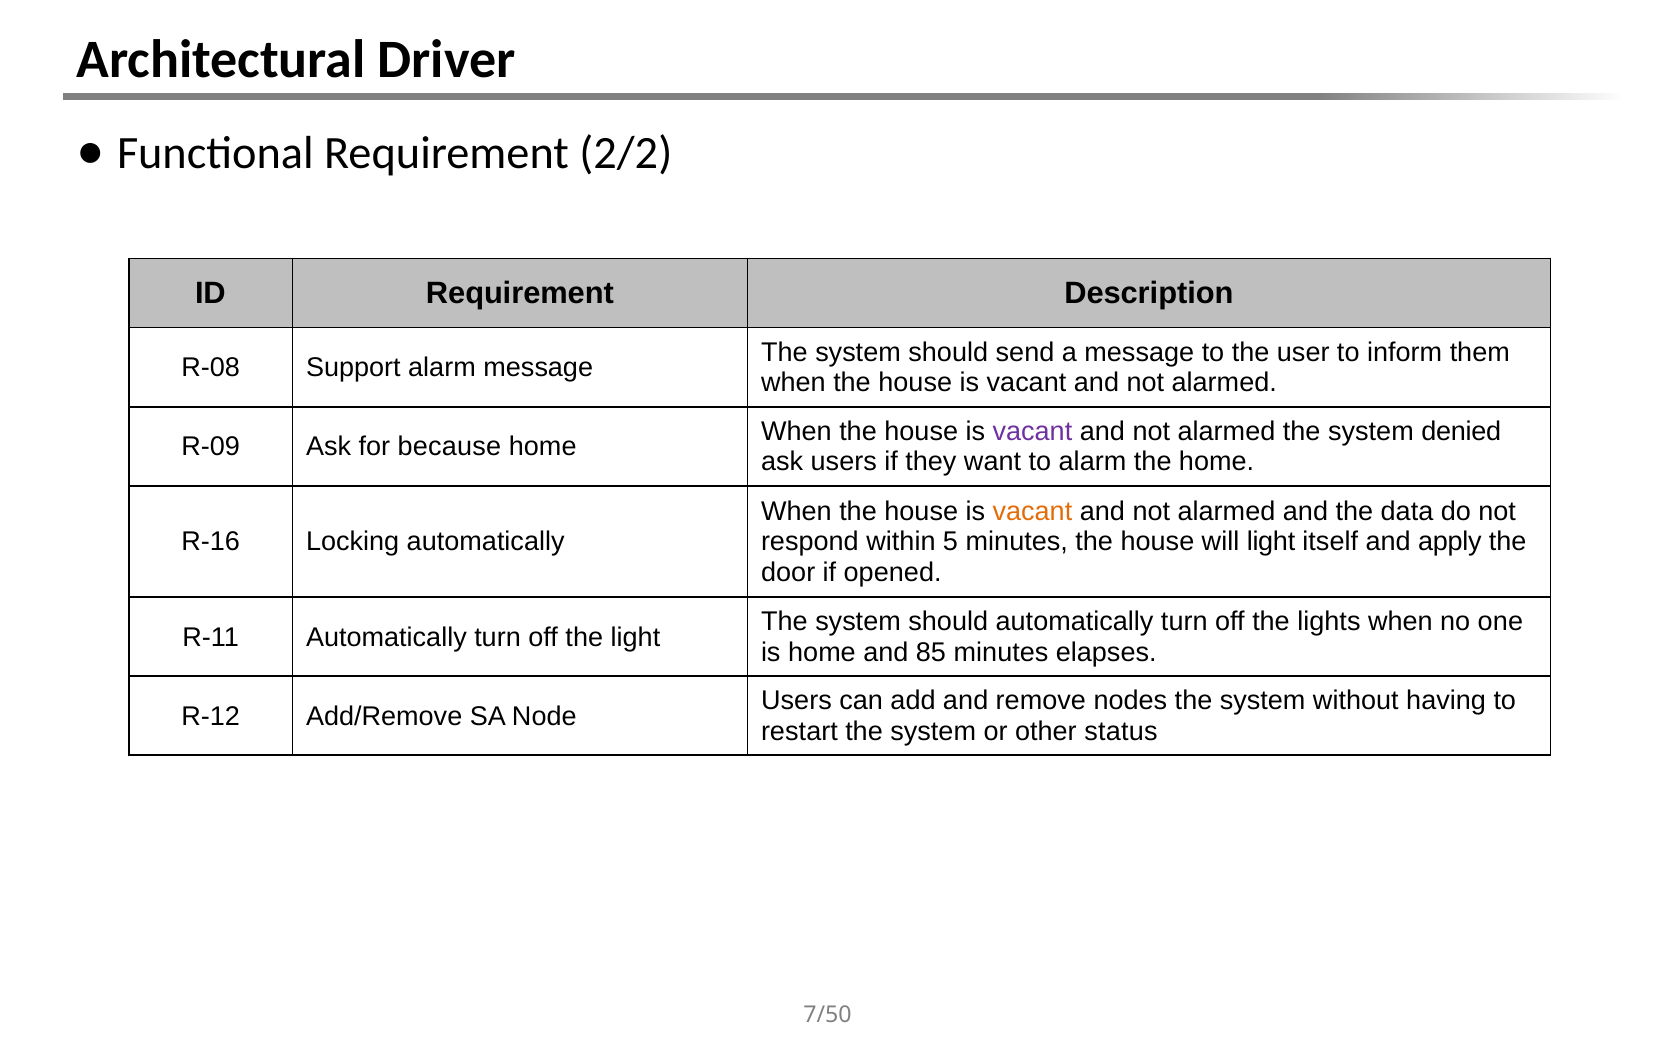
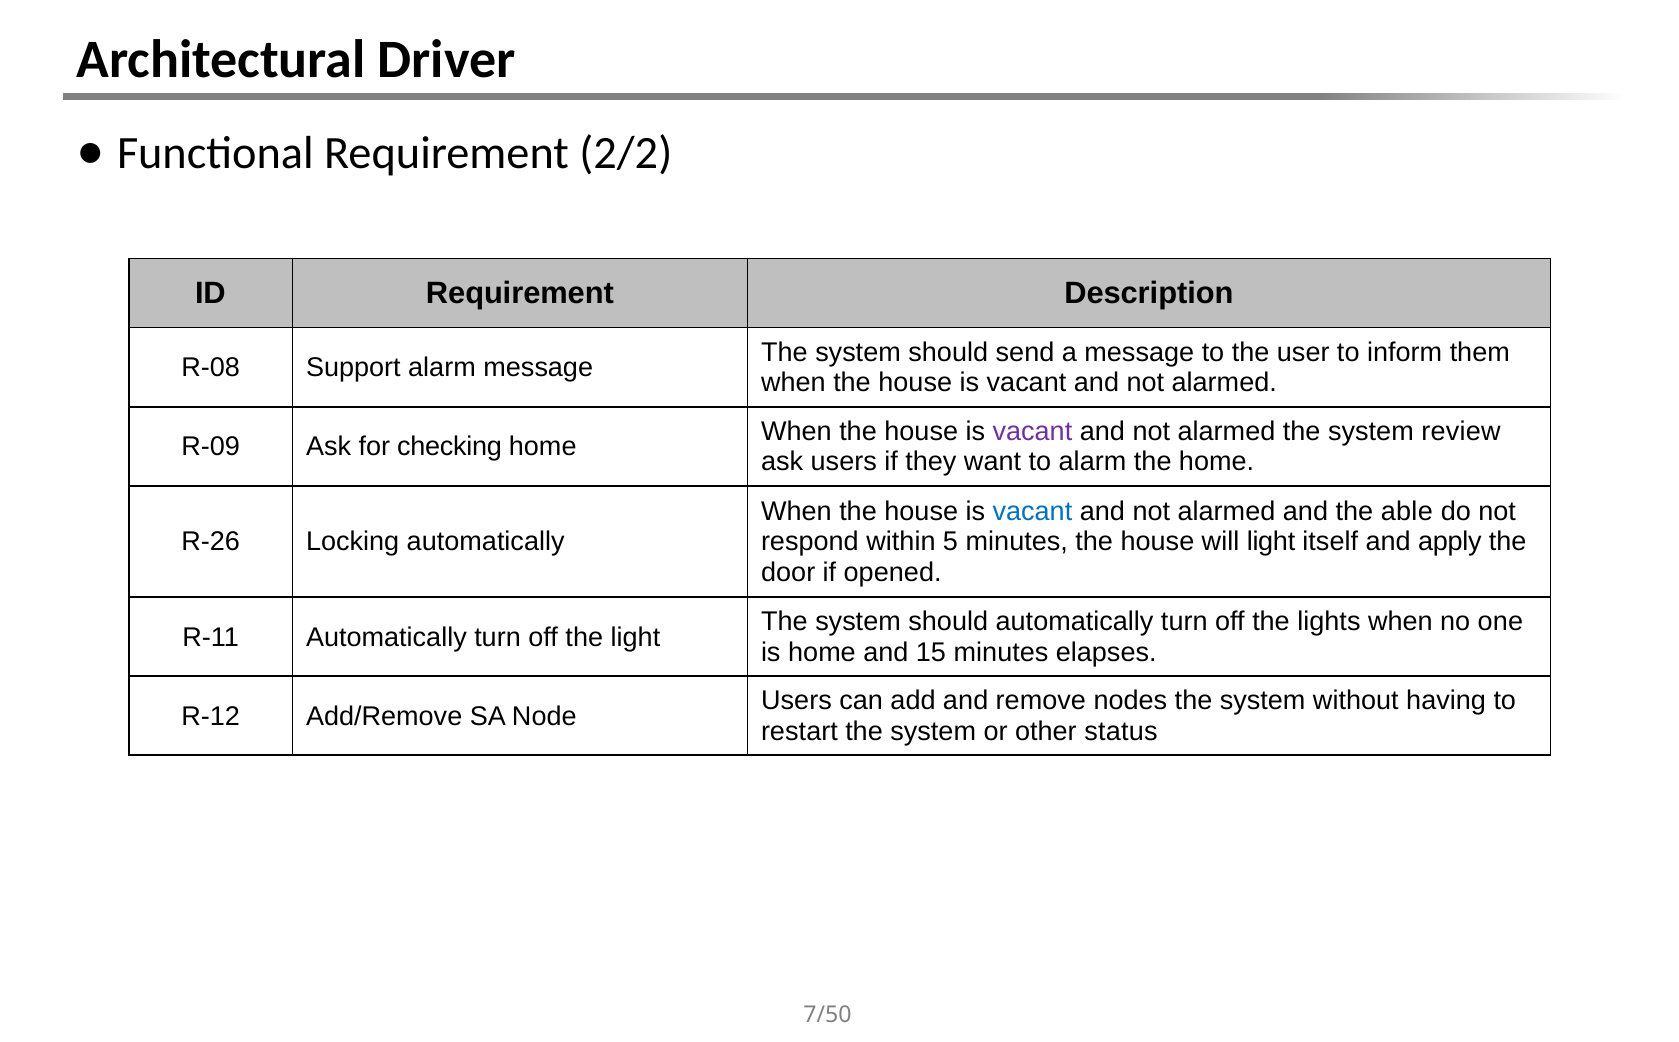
denied: denied -> review
because: because -> checking
vacant at (1032, 512) colour: orange -> blue
data: data -> able
R-16: R-16 -> R-26
85: 85 -> 15
